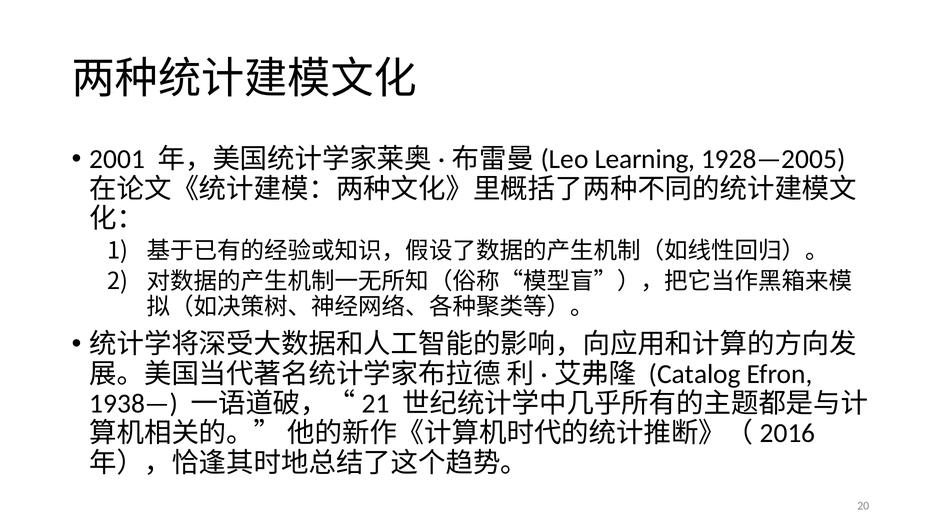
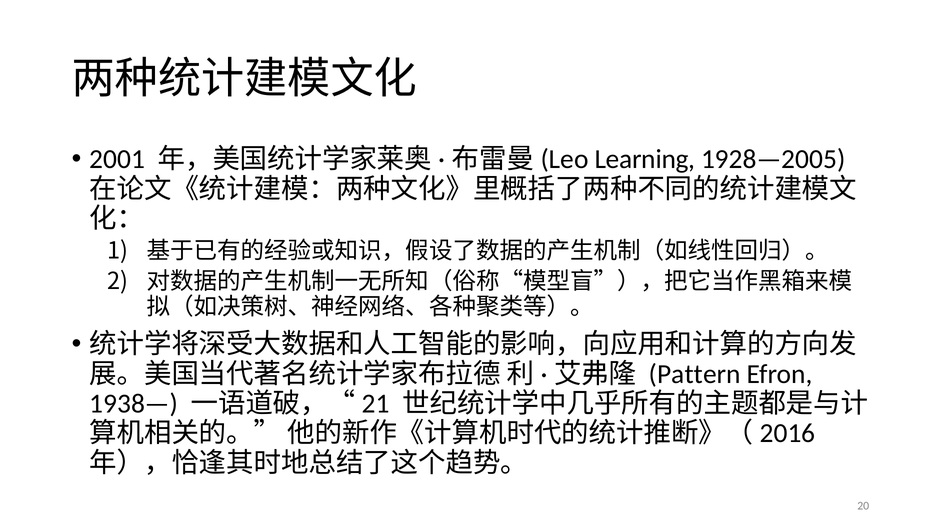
Catalog: Catalog -> Pattern
